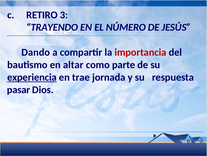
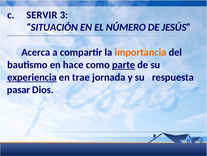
RETIRO: RETIRO -> SERVIR
TRAYENDO: TRAYENDO -> SITUACIÓN
Dando: Dando -> Acerca
importancia colour: red -> orange
altar: altar -> hace
parte underline: none -> present
